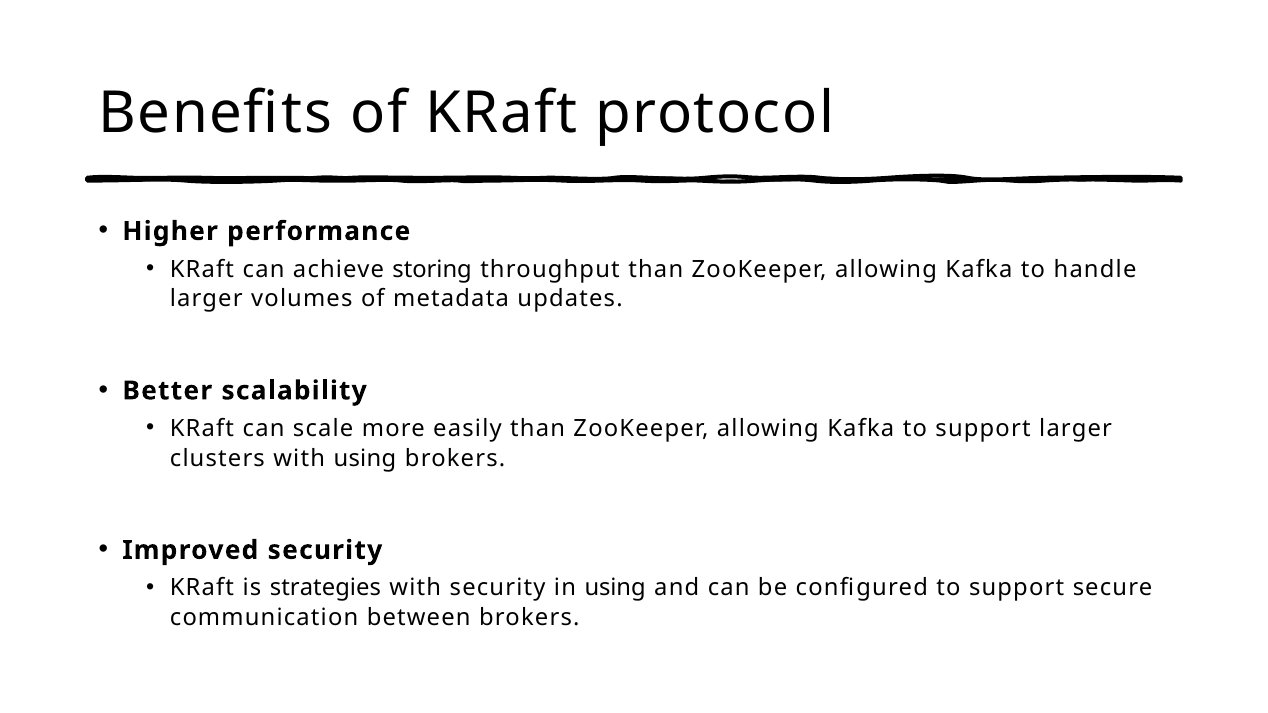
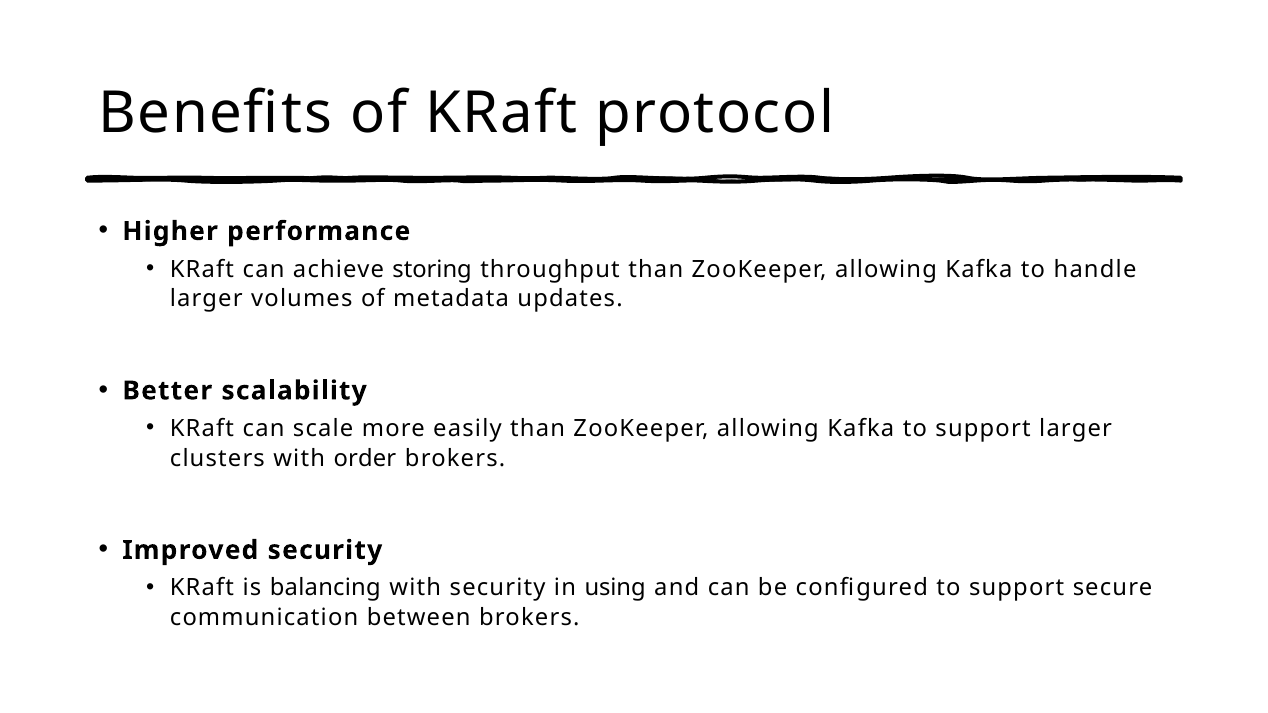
with using: using -> order
strategies: strategies -> balancing
